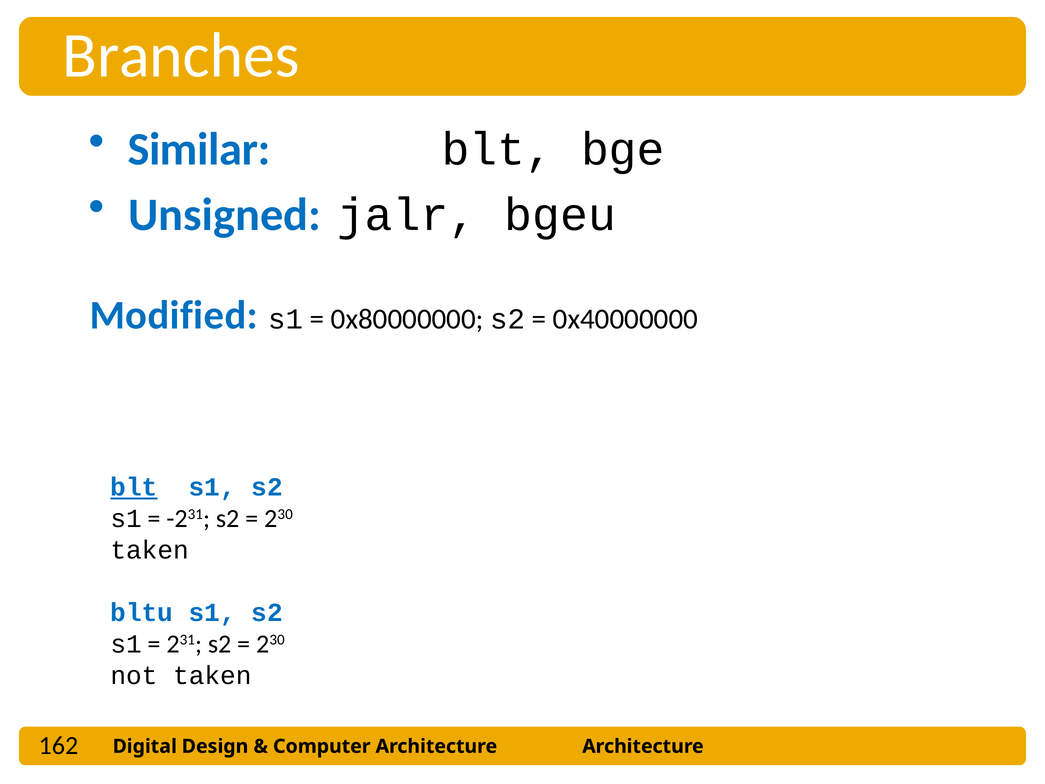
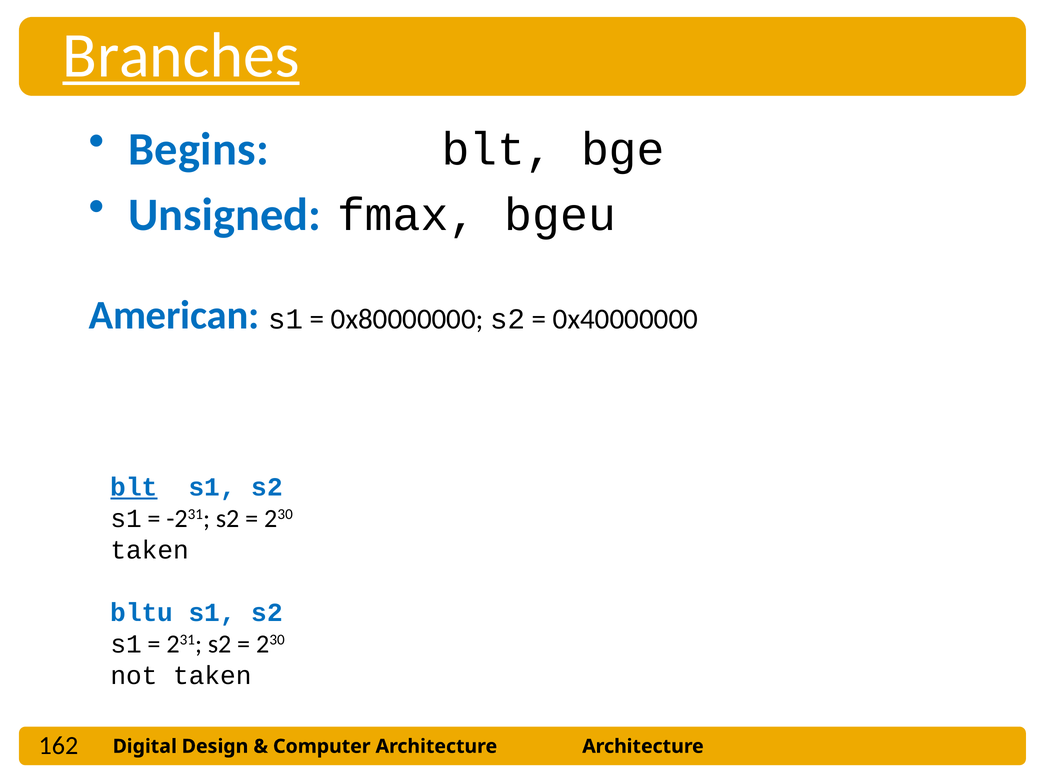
Branches underline: none -> present
Similar: Similar -> Begins
jalr: jalr -> fmax
Modified: Modified -> American
